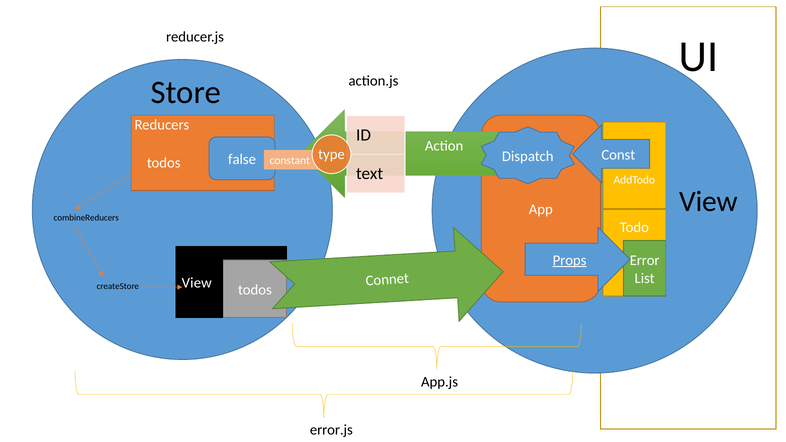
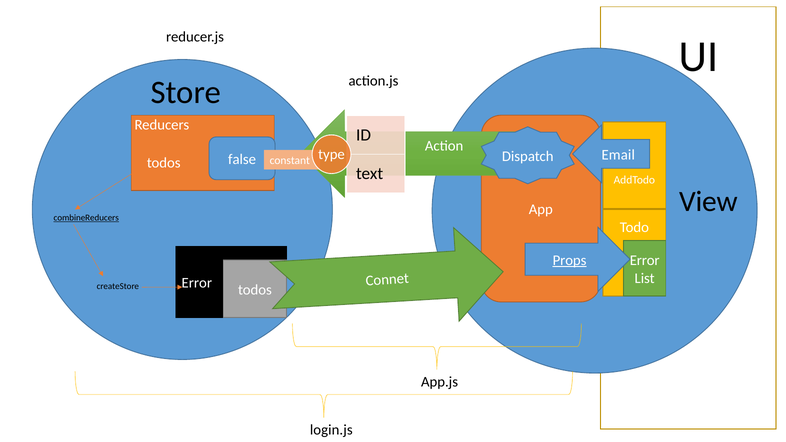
Const: Const -> Email
combineReducers underline: none -> present
View at (197, 283): View -> Error
error.js: error.js -> login.js
